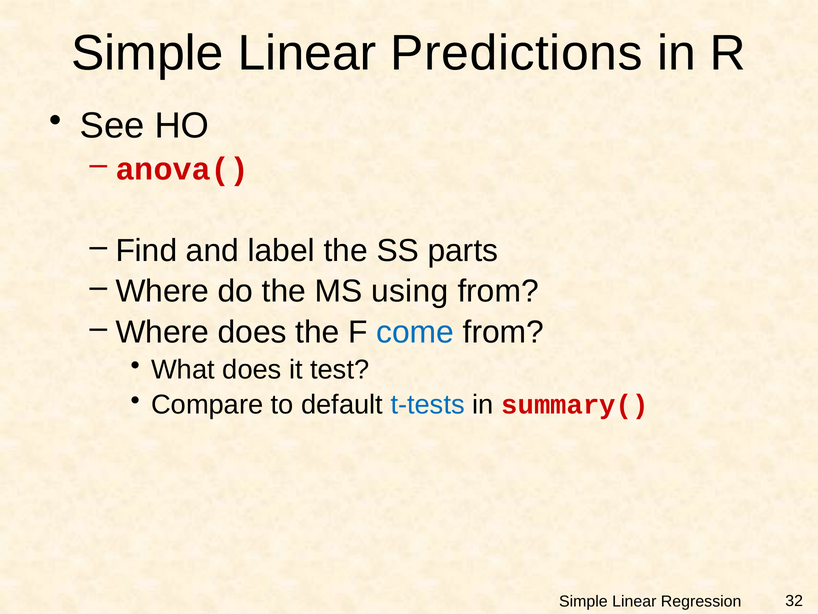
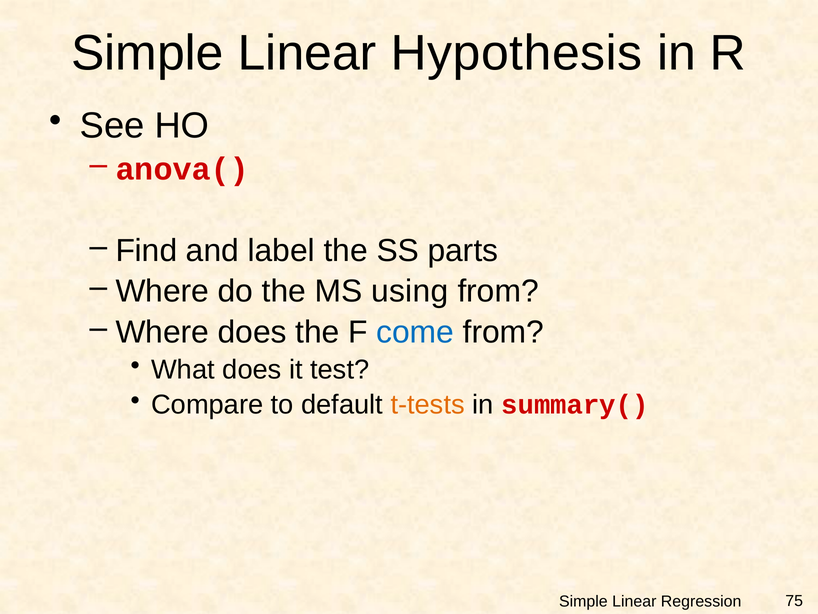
Predictions: Predictions -> Hypothesis
t-tests colour: blue -> orange
32: 32 -> 75
